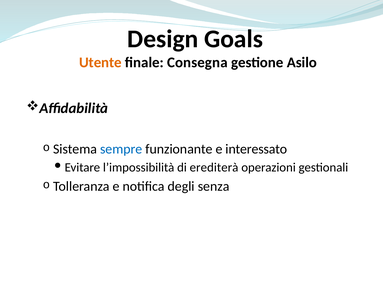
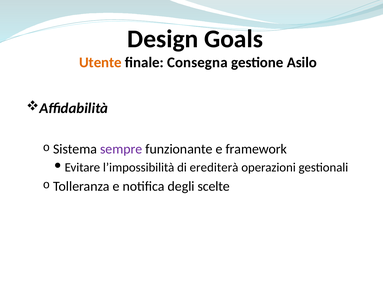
sempre colour: blue -> purple
interessato: interessato -> framework
senza: senza -> scelte
